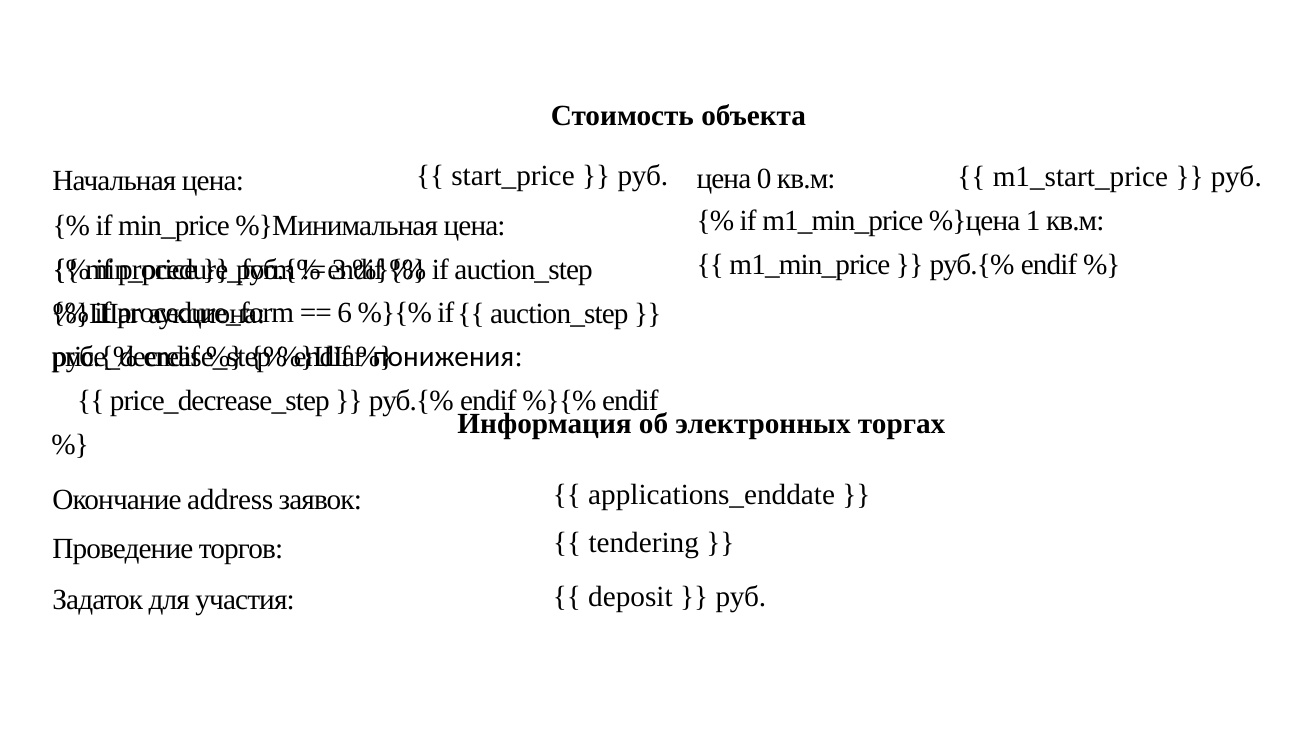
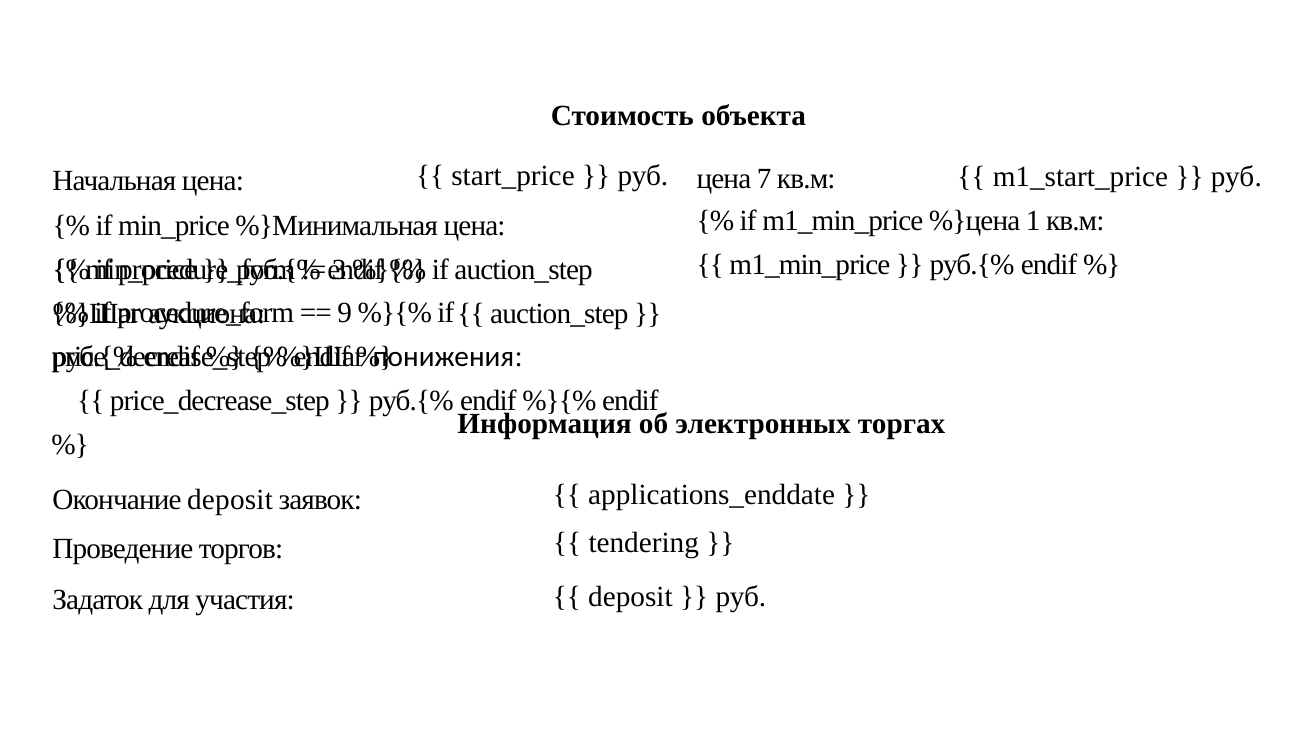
0: 0 -> 7
6: 6 -> 9
Окончание address: address -> deposit
